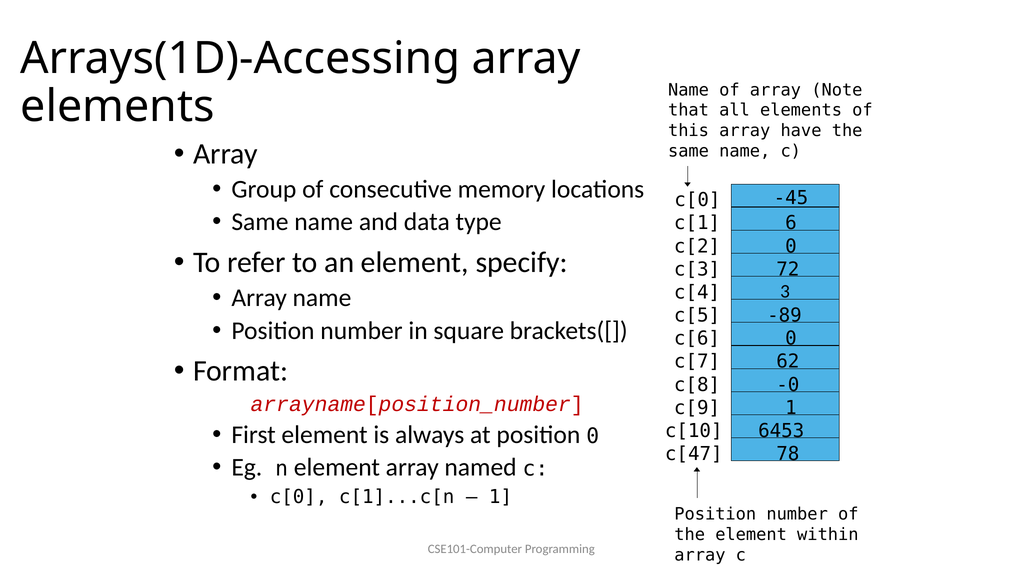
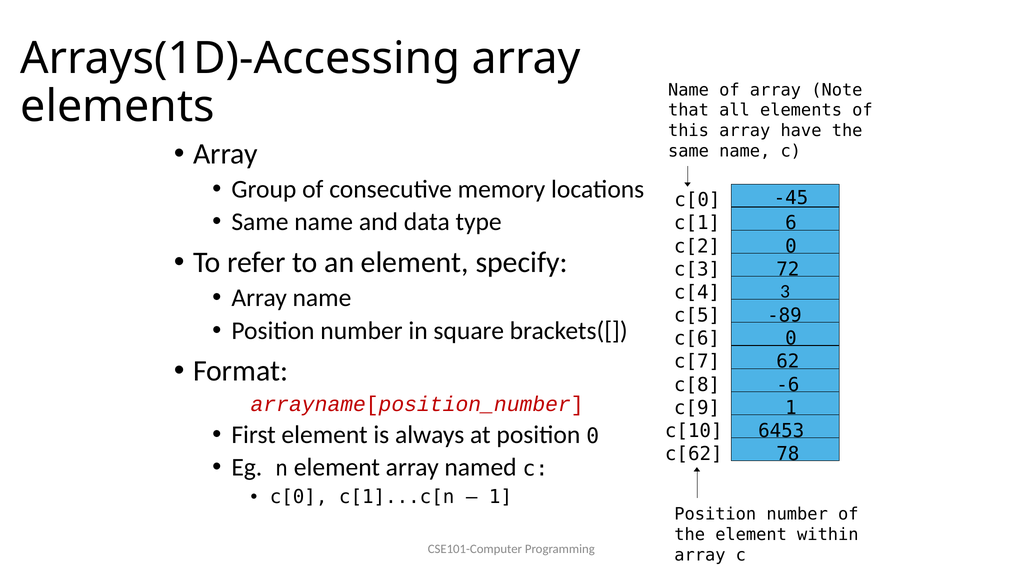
-0: -0 -> -6
c[47: c[47 -> c[62
